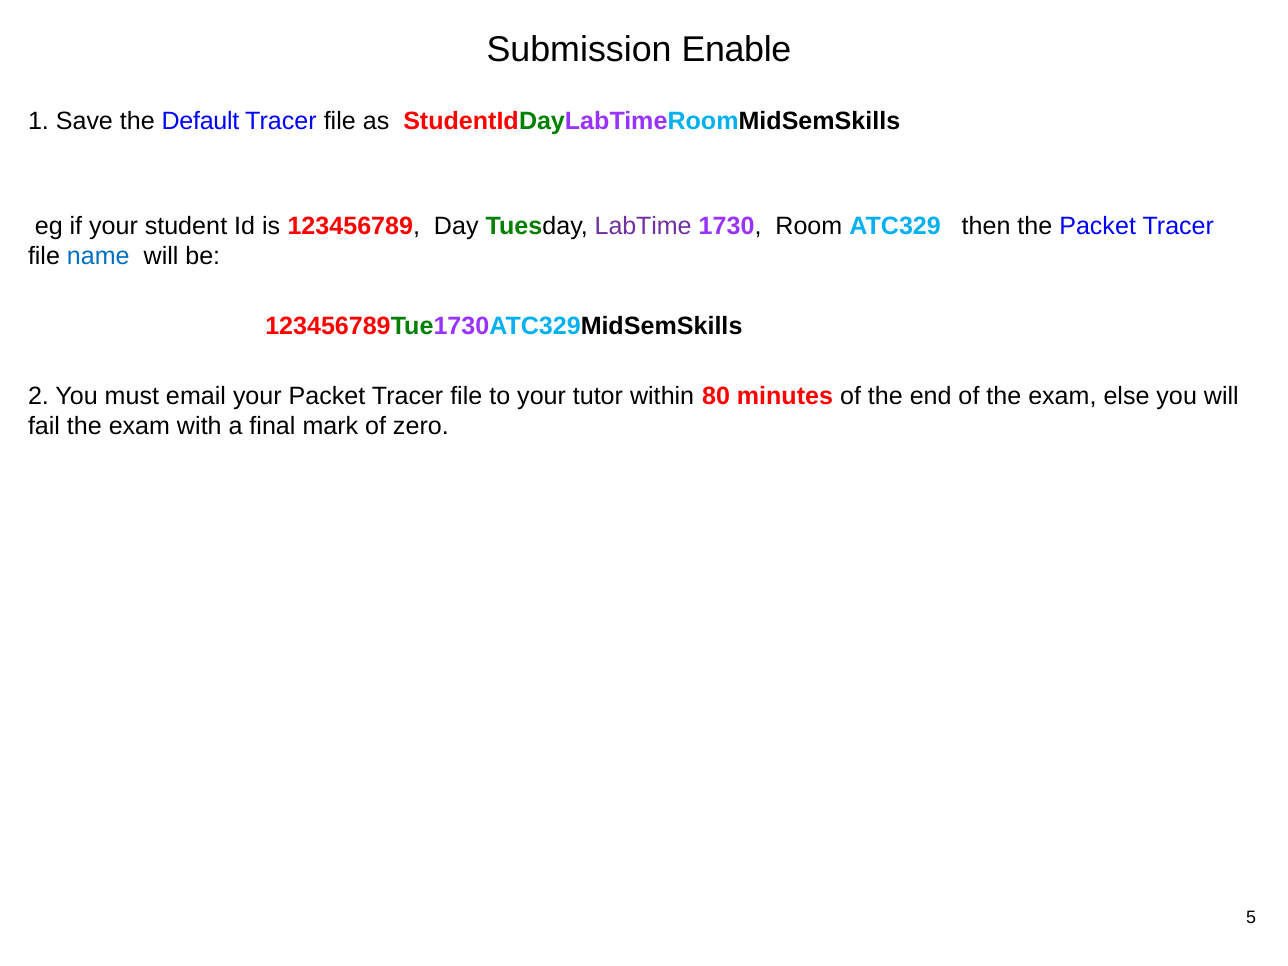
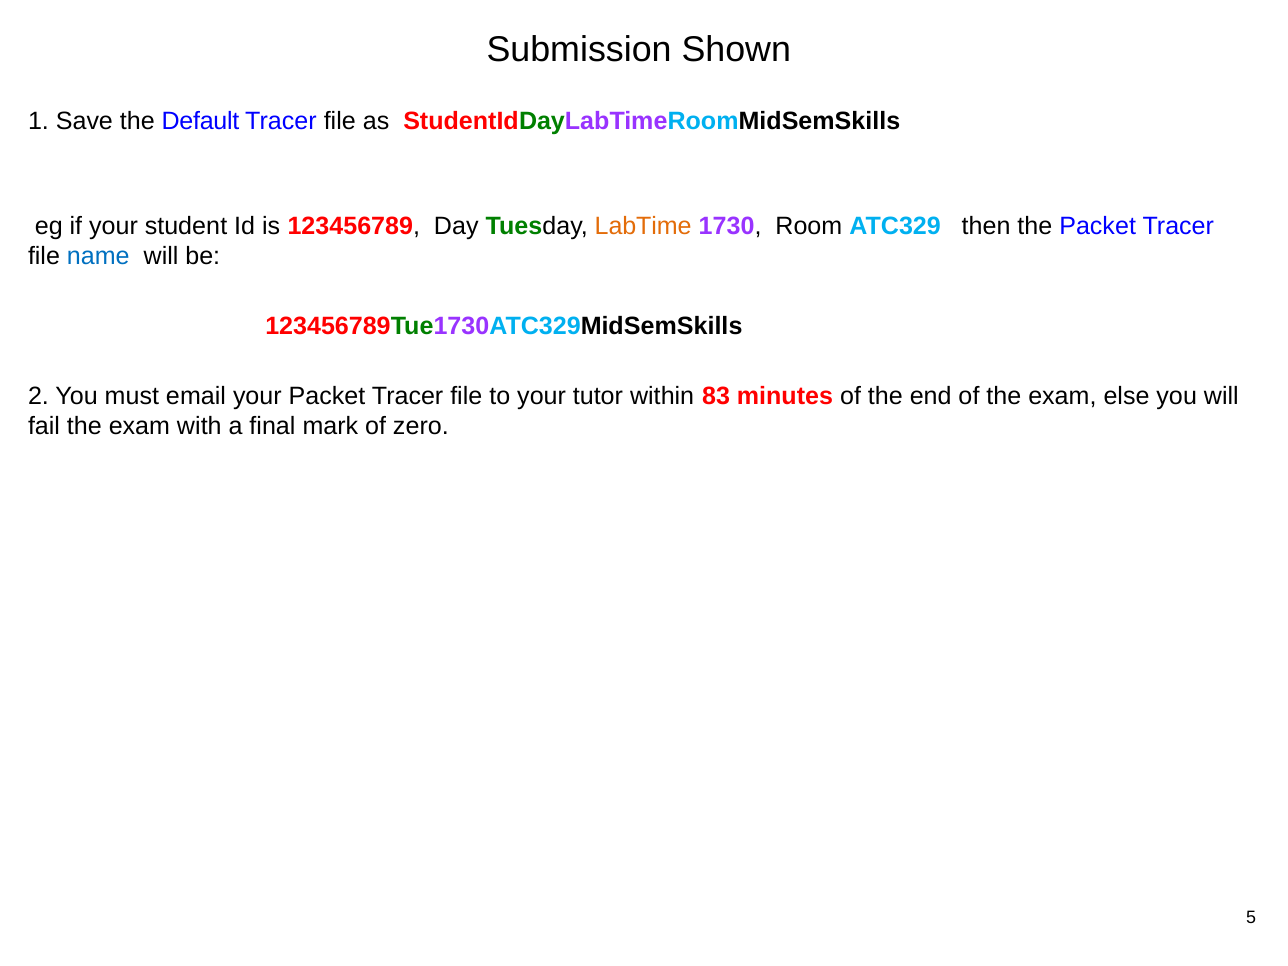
Enable: Enable -> Shown
LabTime colour: purple -> orange
80: 80 -> 83
